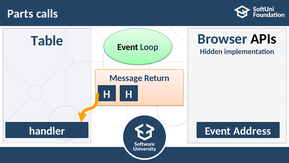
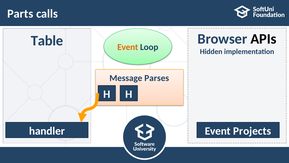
Event at (128, 47) colour: black -> orange
Return: Return -> Parses
Address: Address -> Projects
